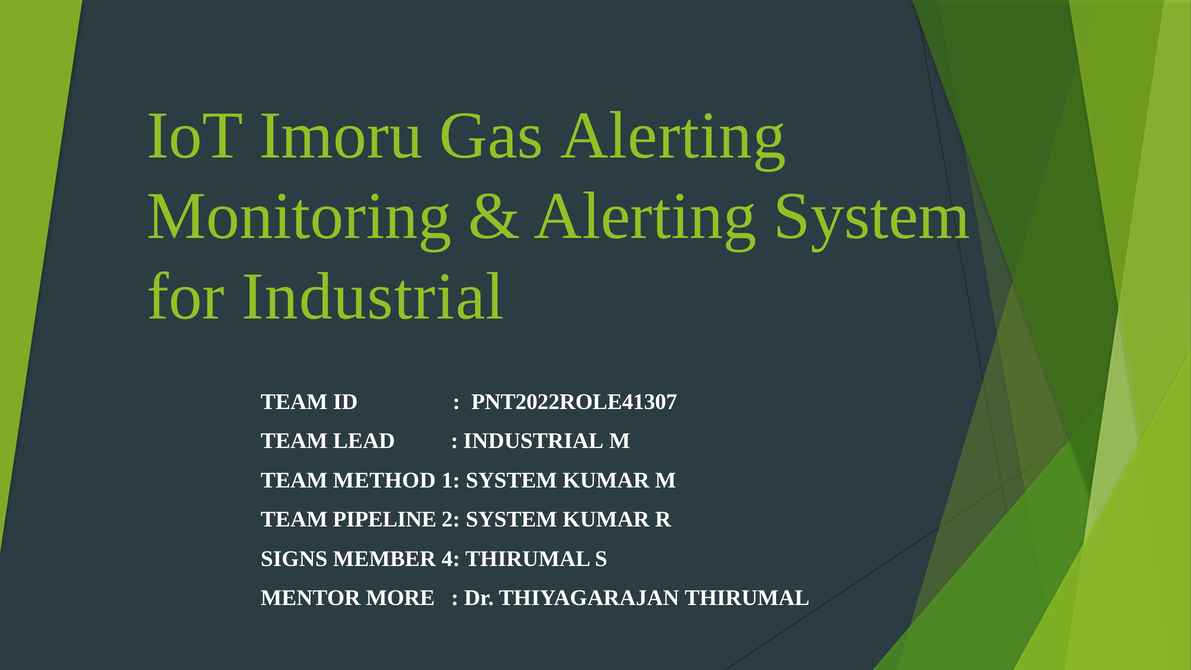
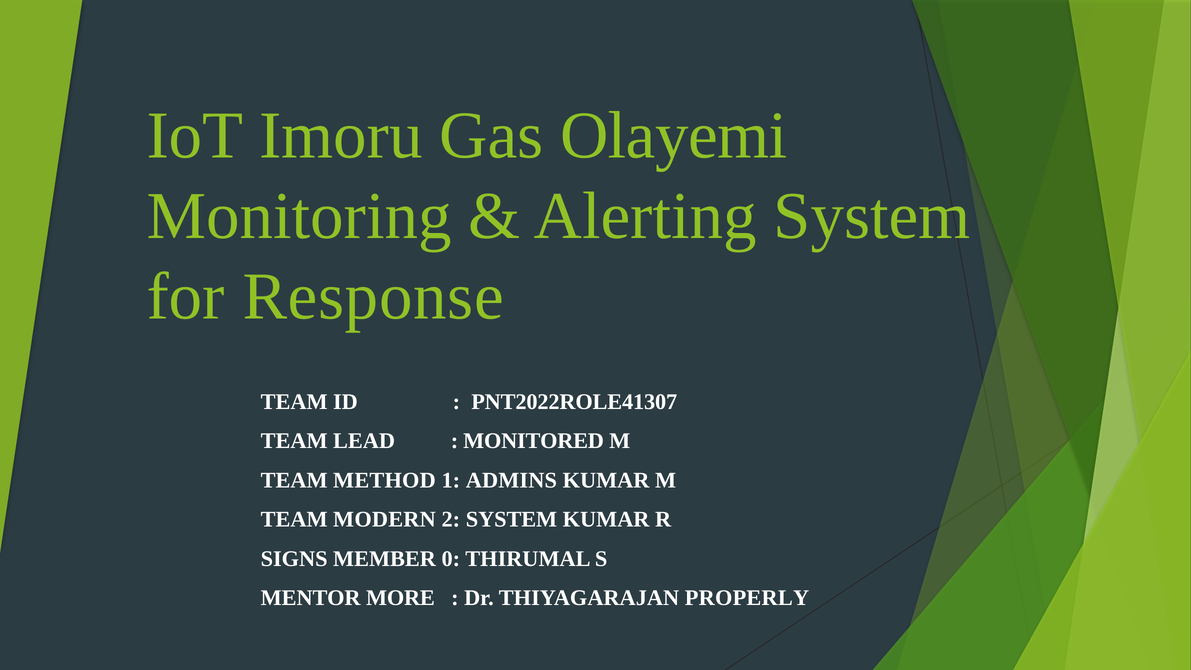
Gas Alerting: Alerting -> Olayemi
for Industrial: Industrial -> Response
INDUSTRIAL at (533, 441): INDUSTRIAL -> MONITORED
1 SYSTEM: SYSTEM -> ADMINS
PIPELINE: PIPELINE -> MODERN
4: 4 -> 0
THIYAGARAJAN THIRUMAL: THIRUMAL -> PROPERLY
